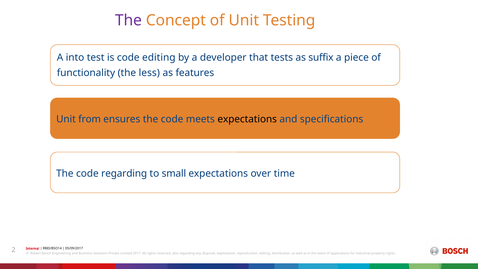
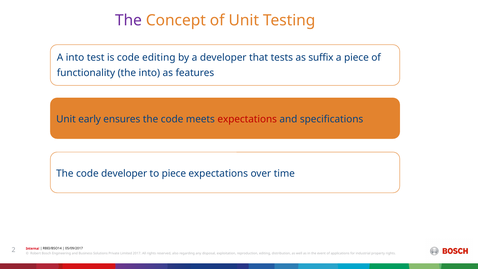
the less: less -> into
from: from -> early
expectations at (247, 119) colour: black -> red
code regarding: regarding -> developer
to small: small -> piece
